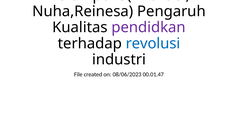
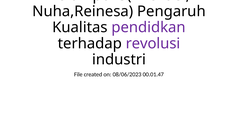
revolusi colour: blue -> purple
